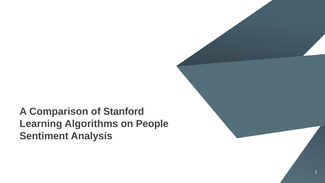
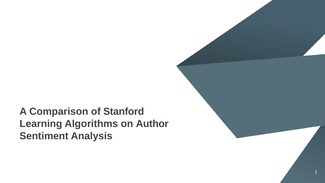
People: People -> Author
